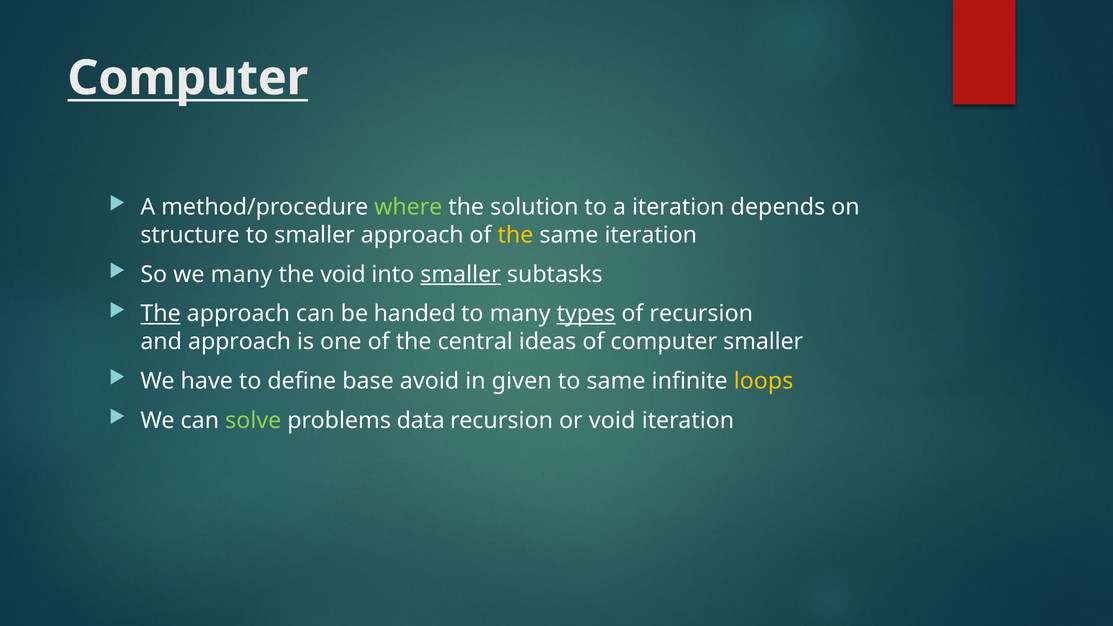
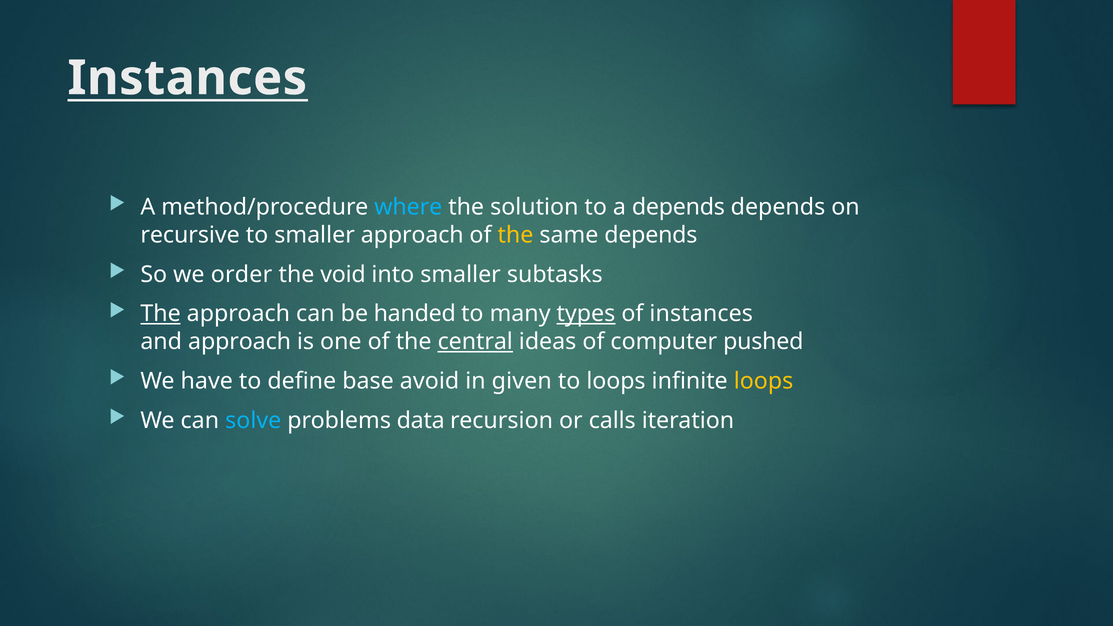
Computer at (188, 78): Computer -> Instances
where colour: light green -> light blue
a iteration: iteration -> depends
structure: structure -> recursive
same iteration: iteration -> depends
we many: many -> order
smaller at (461, 274) underline: present -> none
of recursion: recursion -> instances
central underline: none -> present
computer smaller: smaller -> pushed
to same: same -> loops
solve colour: light green -> light blue
or void: void -> calls
